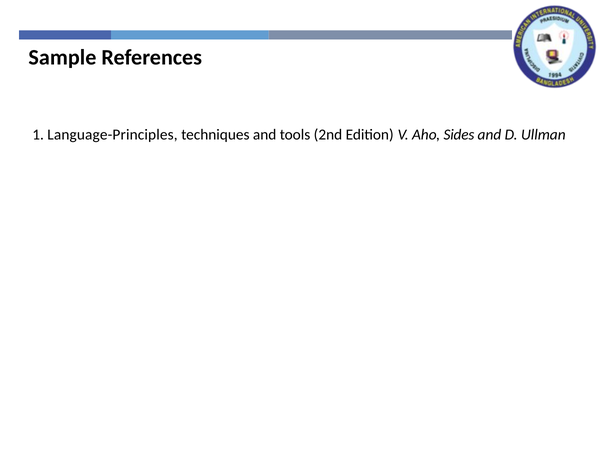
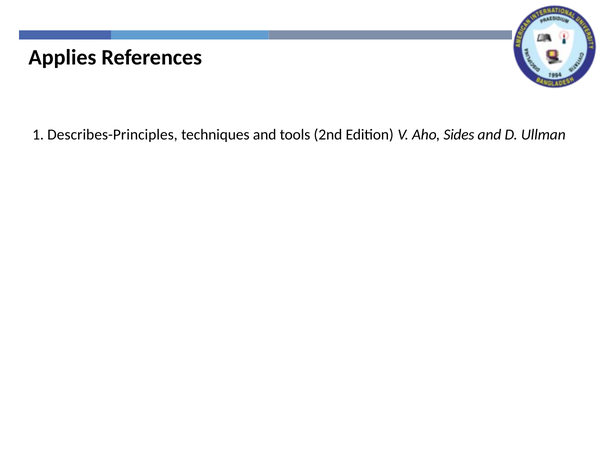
Sample: Sample -> Applies
Language-Principles: Language-Principles -> Describes-Principles
